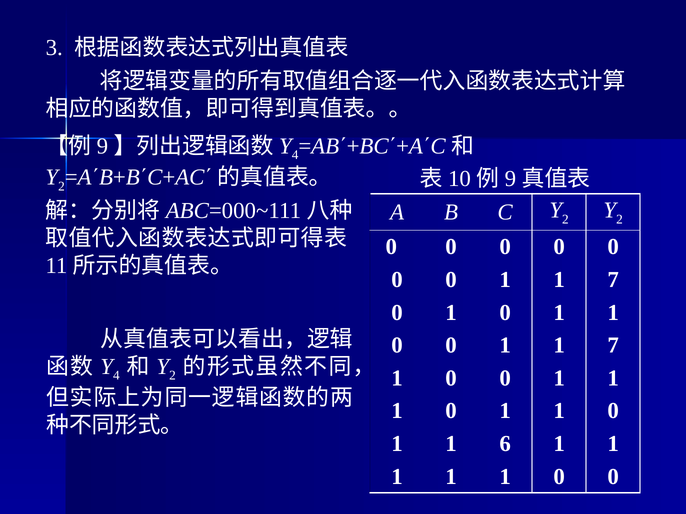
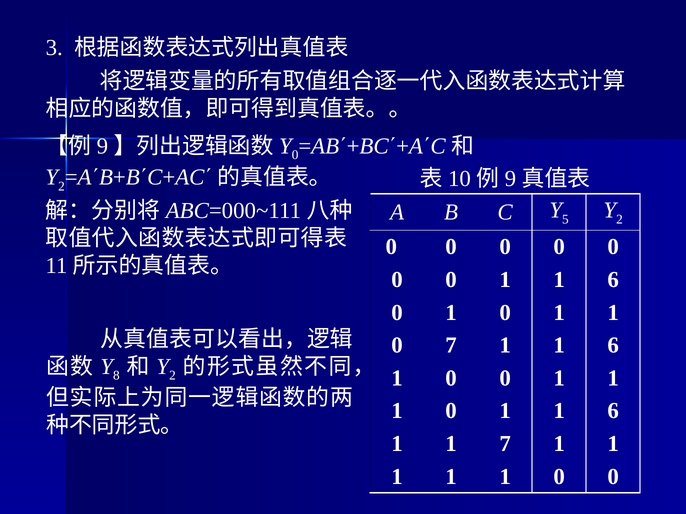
4 at (295, 155): 4 -> 0
2 at (565, 219): 2 -> 5
7 at (613, 280): 7 -> 6
0 at (451, 346): 0 -> 7
7 at (613, 346): 7 -> 6
4 at (116, 376): 4 -> 8
0 at (613, 411): 0 -> 6
1 6: 6 -> 7
